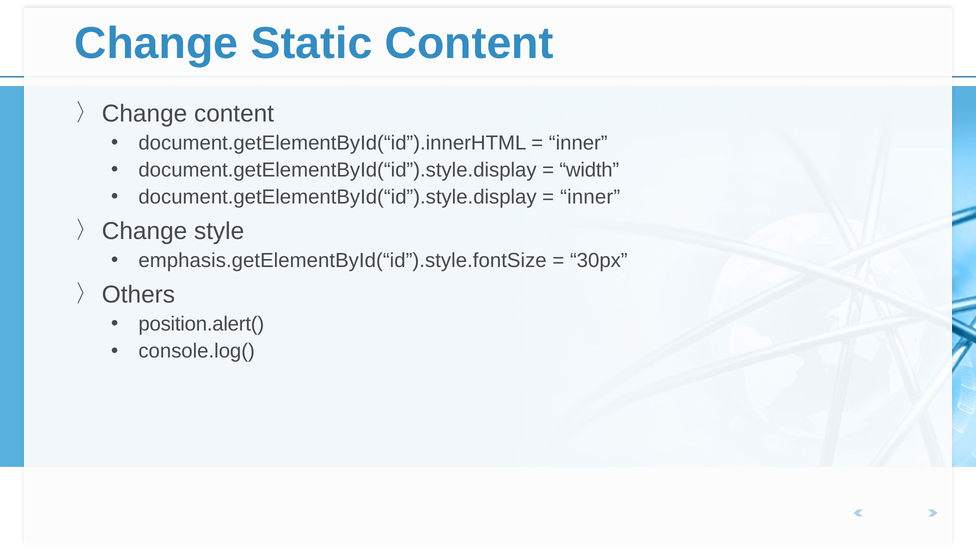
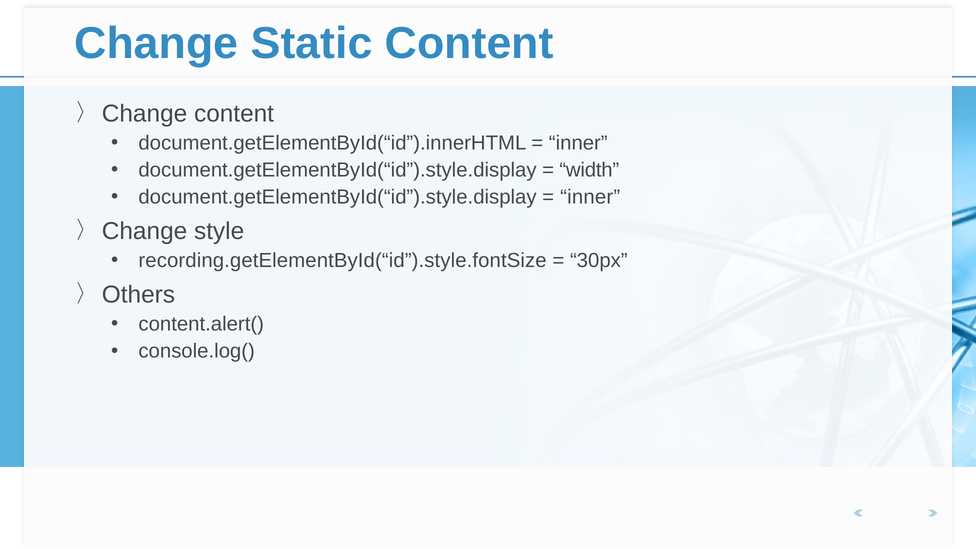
emphasis.getElementById(“id”).style.fontSize: emphasis.getElementById(“id”).style.fontSize -> recording.getElementById(“id”).style.fontSize
position.alert(: position.alert( -> content.alert(
